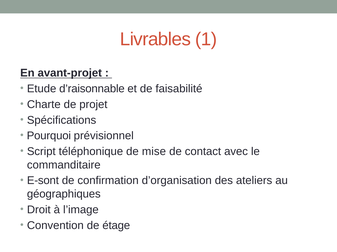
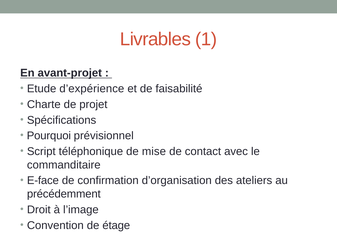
d’raisonnable: d’raisonnable -> d’expérience
E-sont: E-sont -> E-face
géographiques: géographiques -> précédemment
